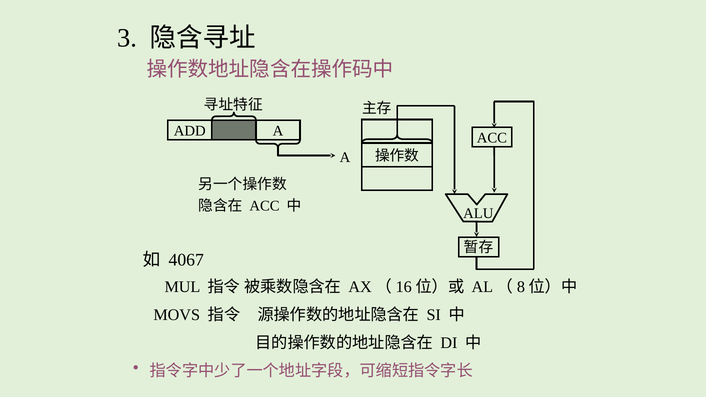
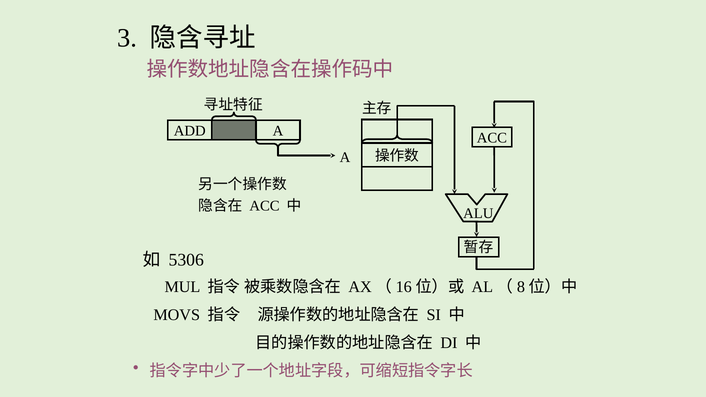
4067: 4067 -> 5306
